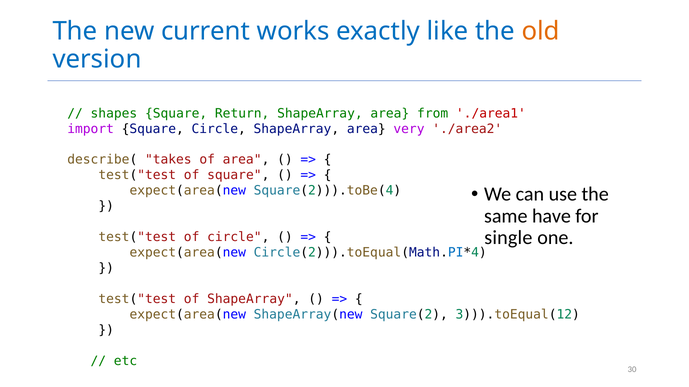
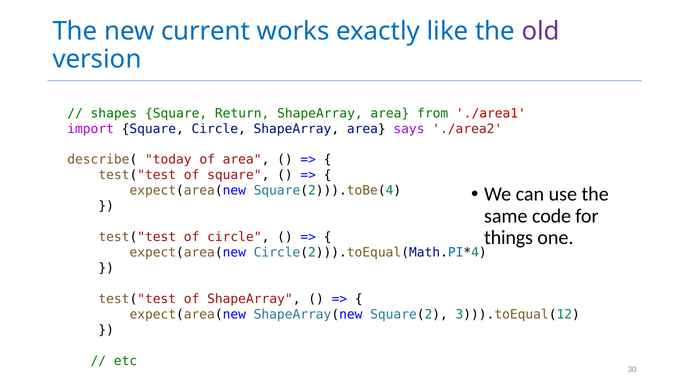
old colour: orange -> purple
very: very -> says
takes: takes -> today
have: have -> code
single: single -> things
